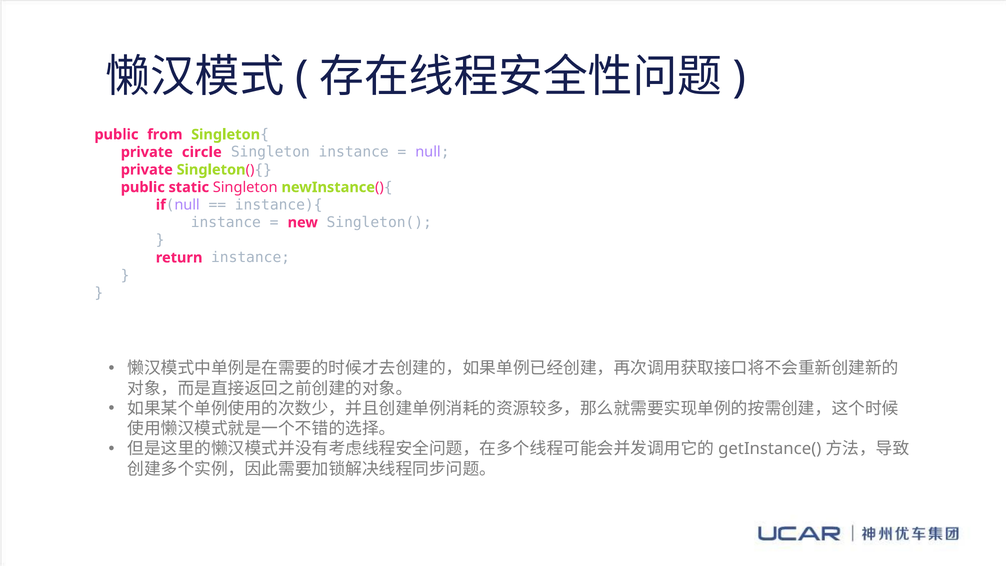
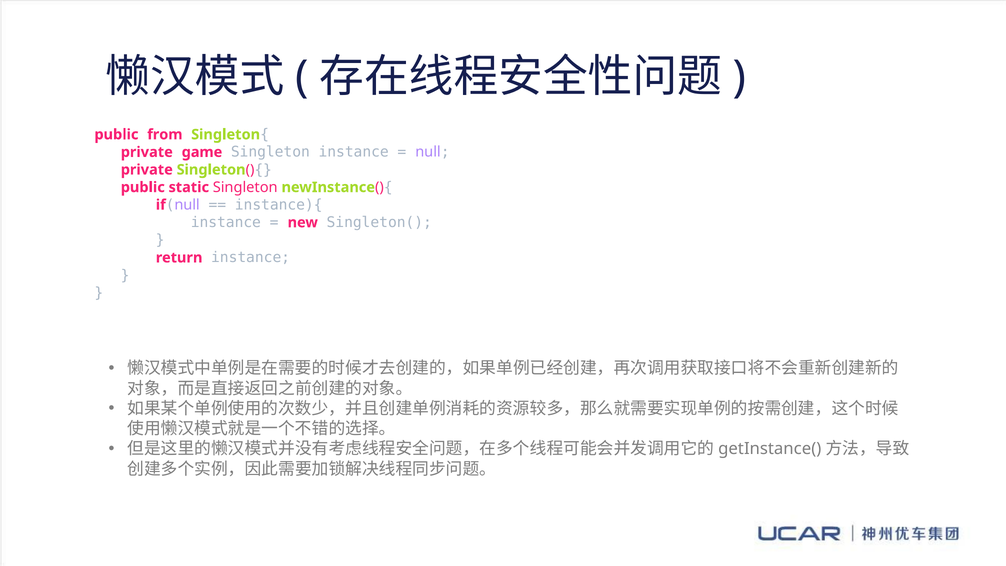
circle: circle -> game
